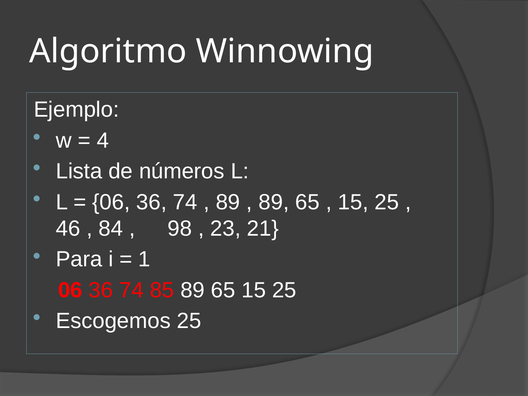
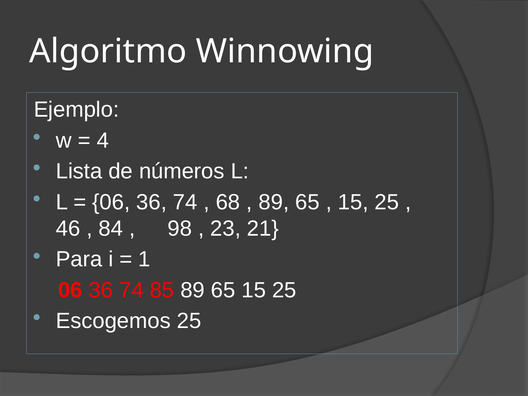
89 at (228, 202): 89 -> 68
